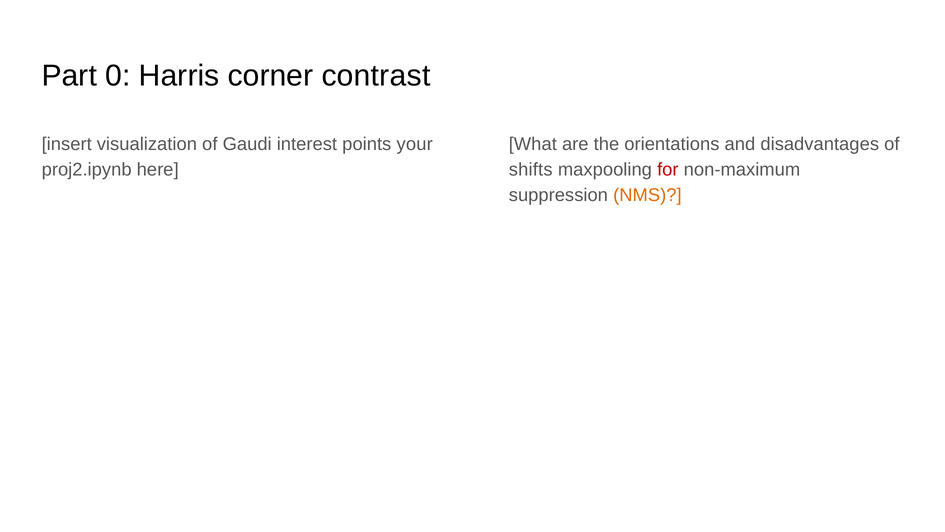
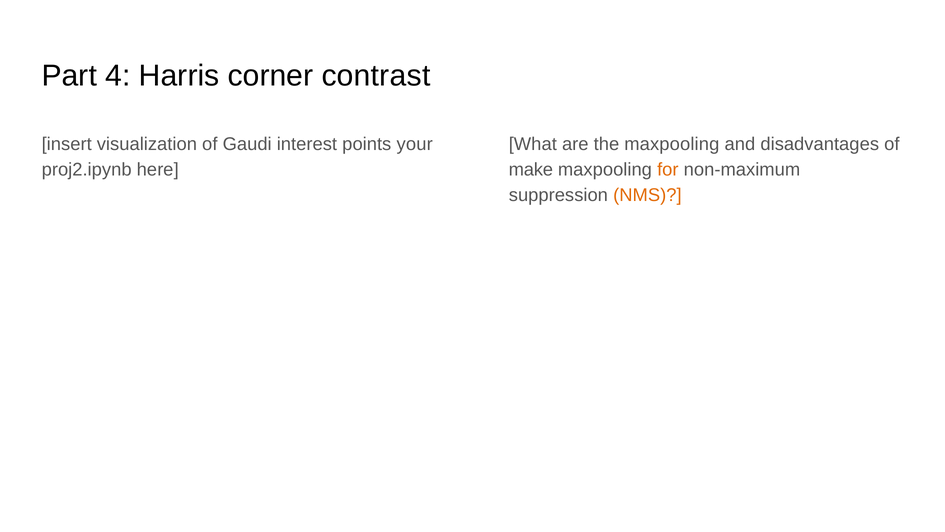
0: 0 -> 4
the orientations: orientations -> maxpooling
shifts: shifts -> make
for colour: red -> orange
